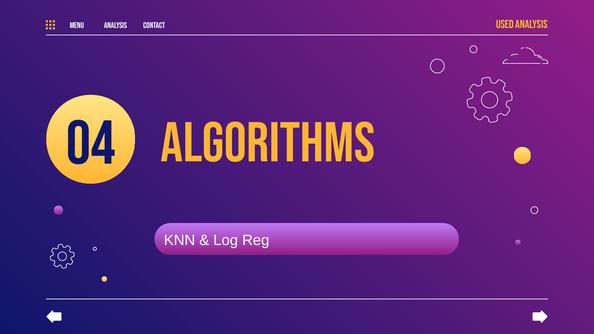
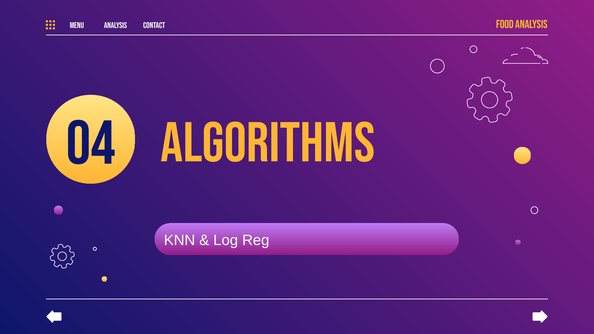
Used: Used -> Food
